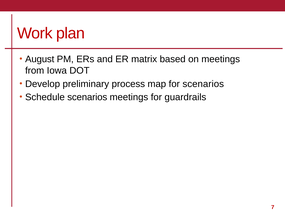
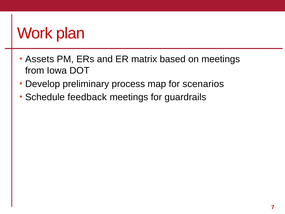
August: August -> Assets
Schedule scenarios: scenarios -> feedback
